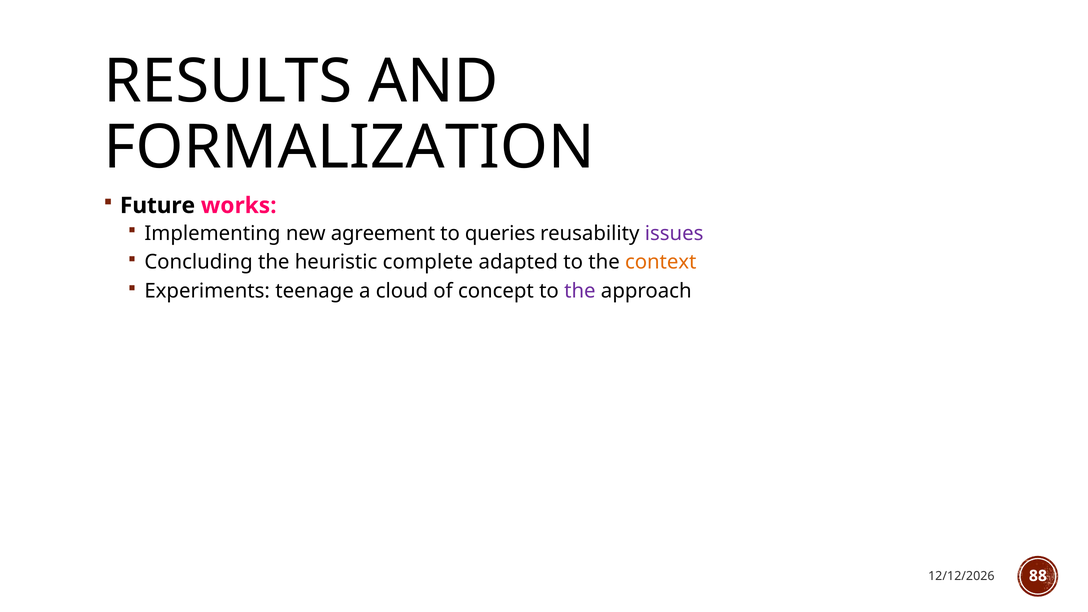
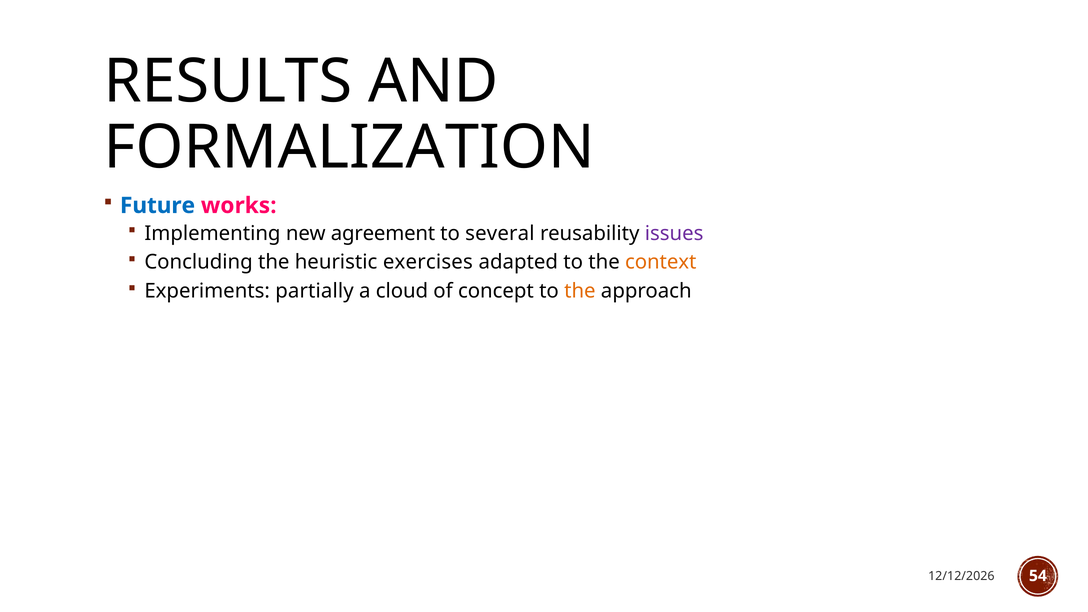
Future colour: black -> blue
queries: queries -> several
complete: complete -> exercises
teenage: teenage -> partially
the at (580, 291) colour: purple -> orange
88: 88 -> 54
